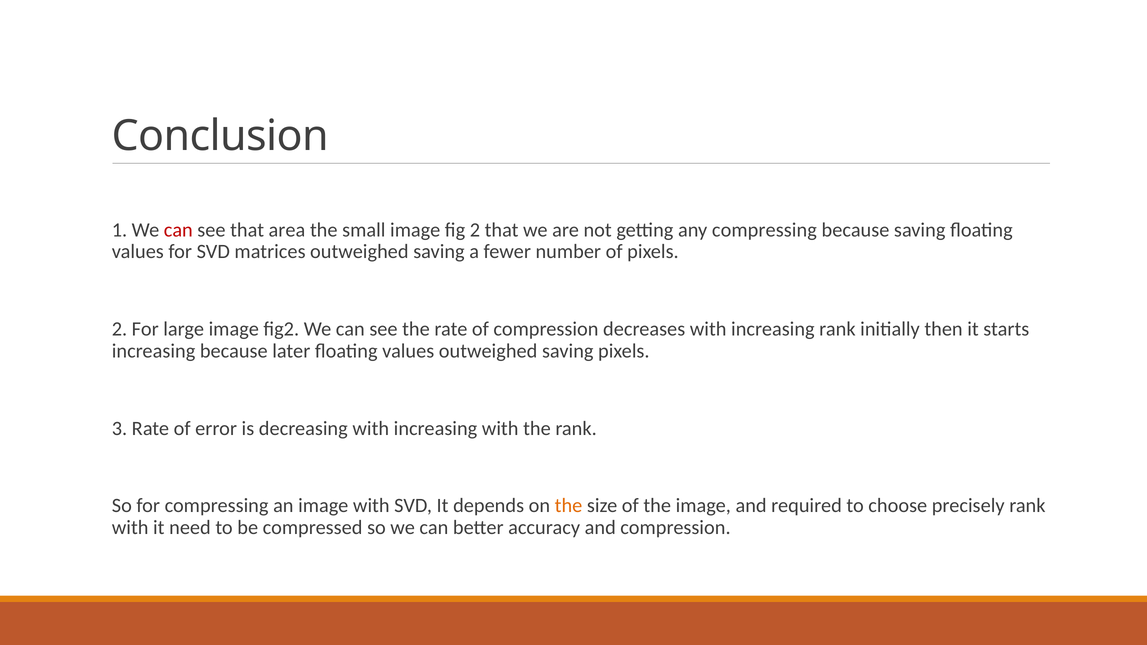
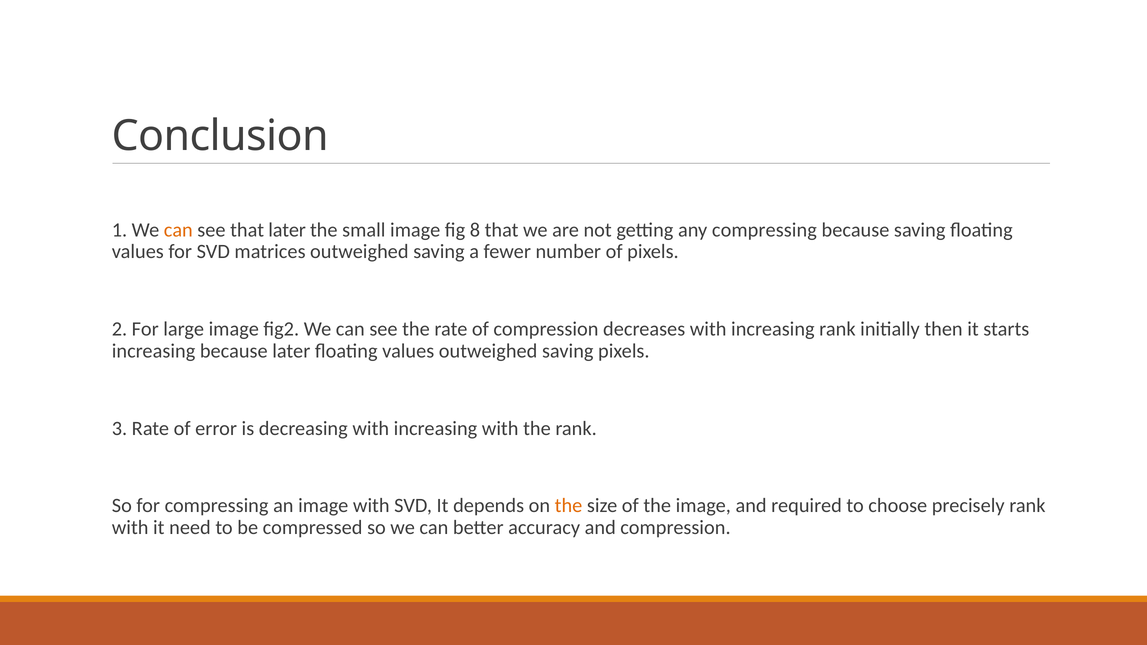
can at (178, 230) colour: red -> orange
that area: area -> later
fig 2: 2 -> 8
